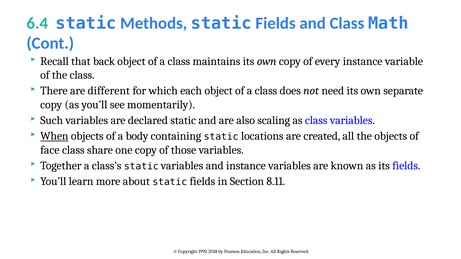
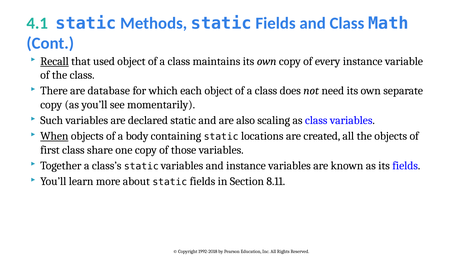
6.4: 6.4 -> 4.1
Recall underline: none -> present
back: back -> used
different: different -> database
face: face -> first
